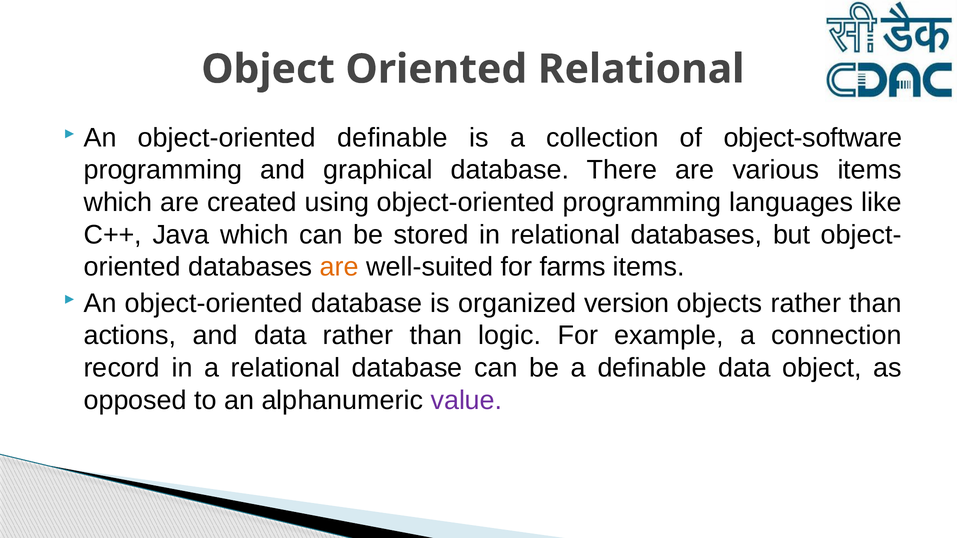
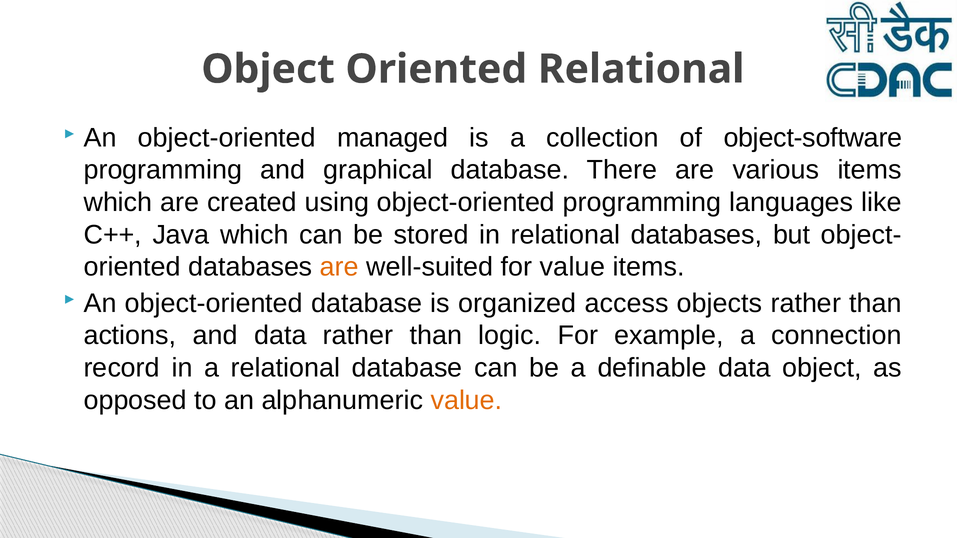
object-oriented definable: definable -> managed
for farms: farms -> value
version: version -> access
value at (466, 400) colour: purple -> orange
